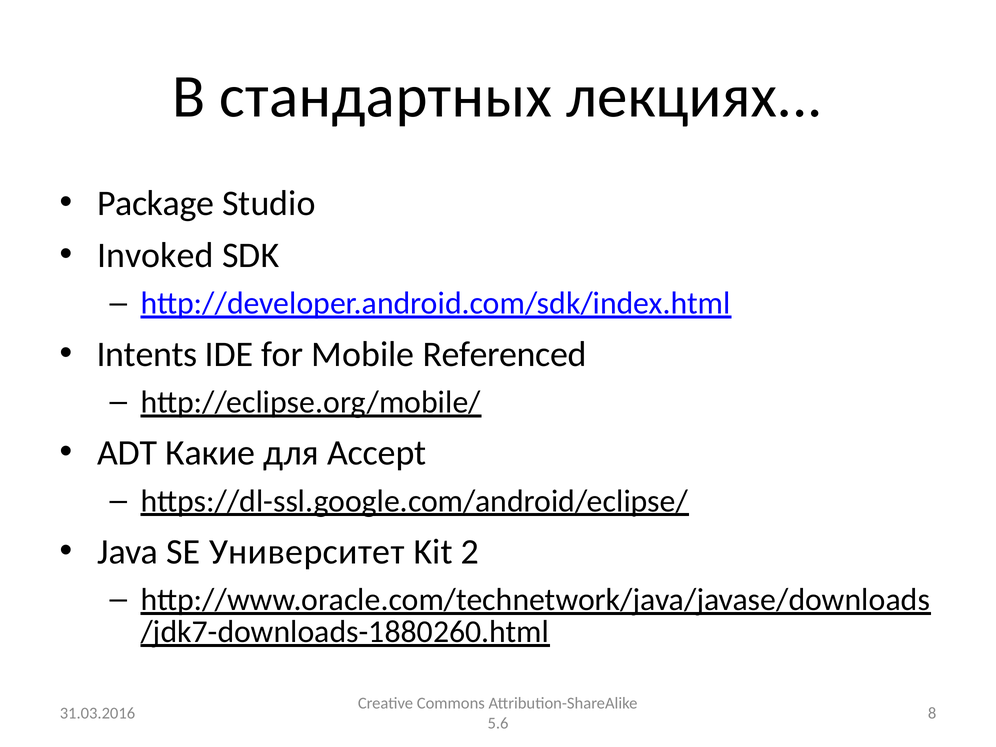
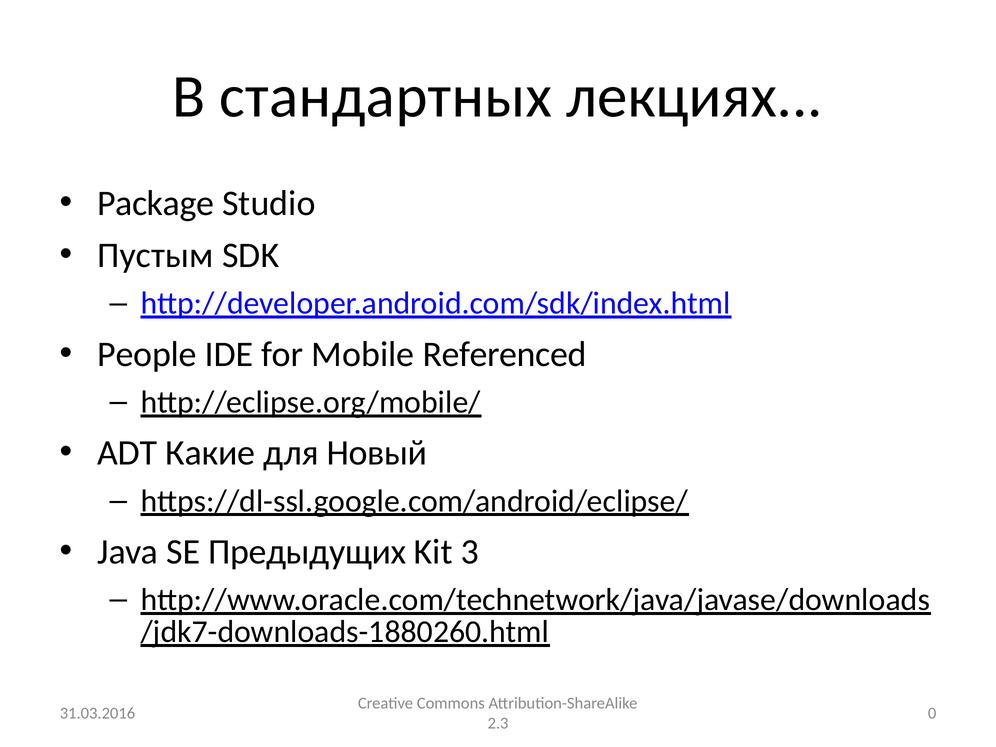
Invoked: Invoked -> Пустым
Intents: Intents -> People
Accept: Accept -> Новый
Университет: Университет -> Предыдущих
2: 2 -> 3
8: 8 -> 0
5.6: 5.6 -> 2.3
